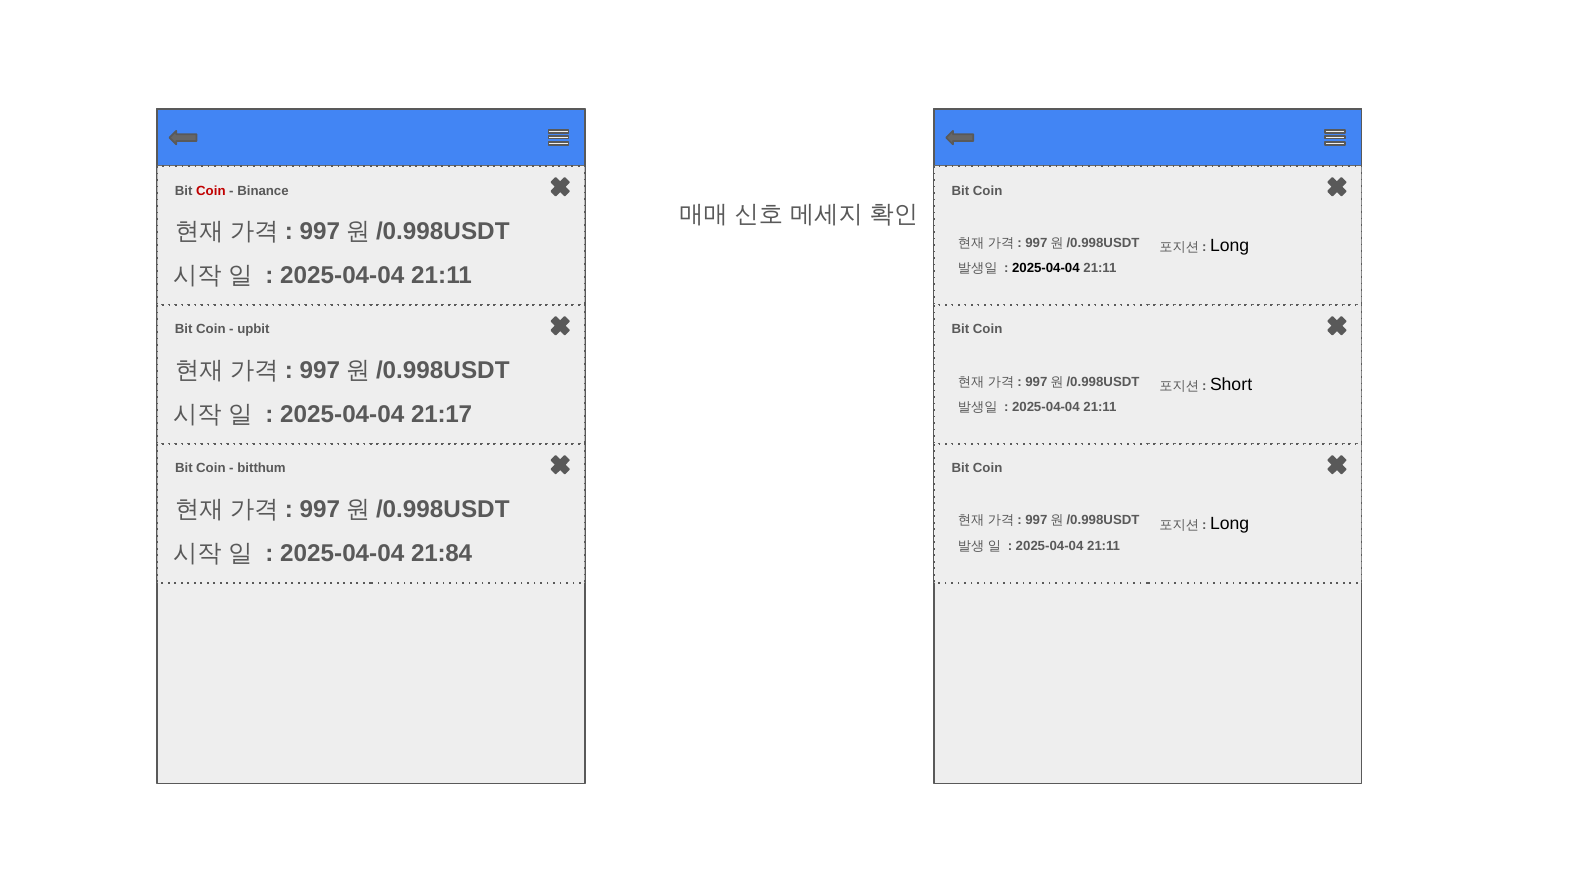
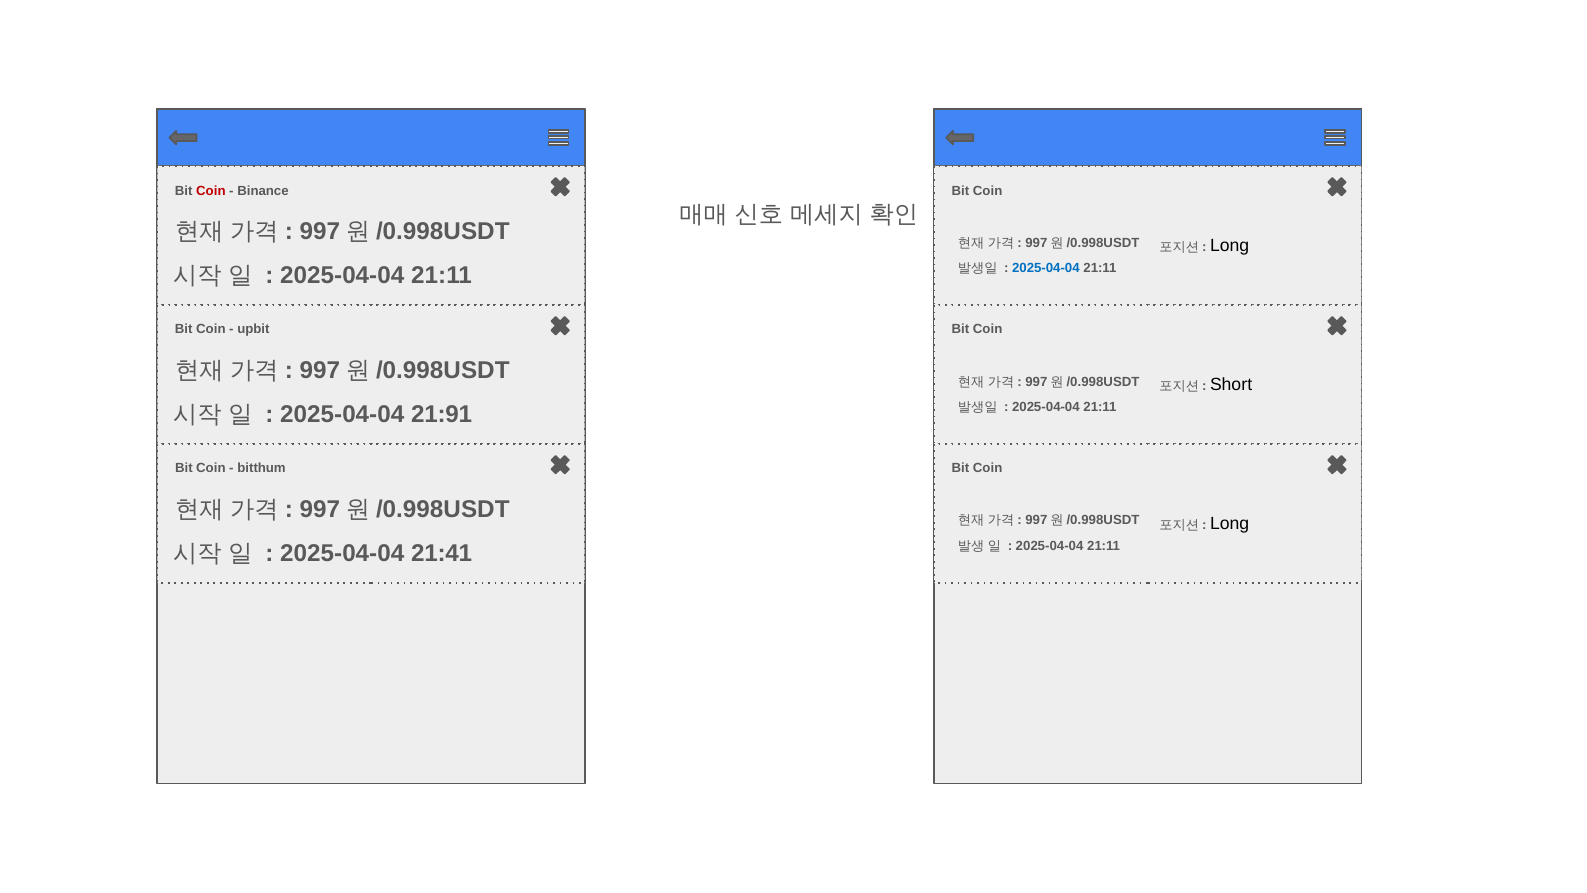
2025-04-04 at (1046, 268) colour: black -> blue
21:17: 21:17 -> 21:91
21:84: 21:84 -> 21:41
